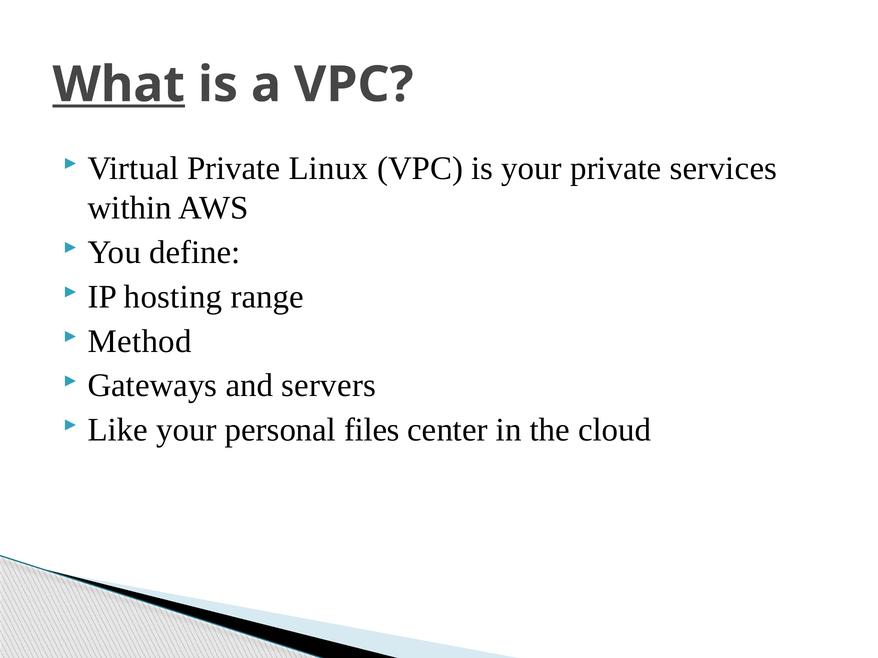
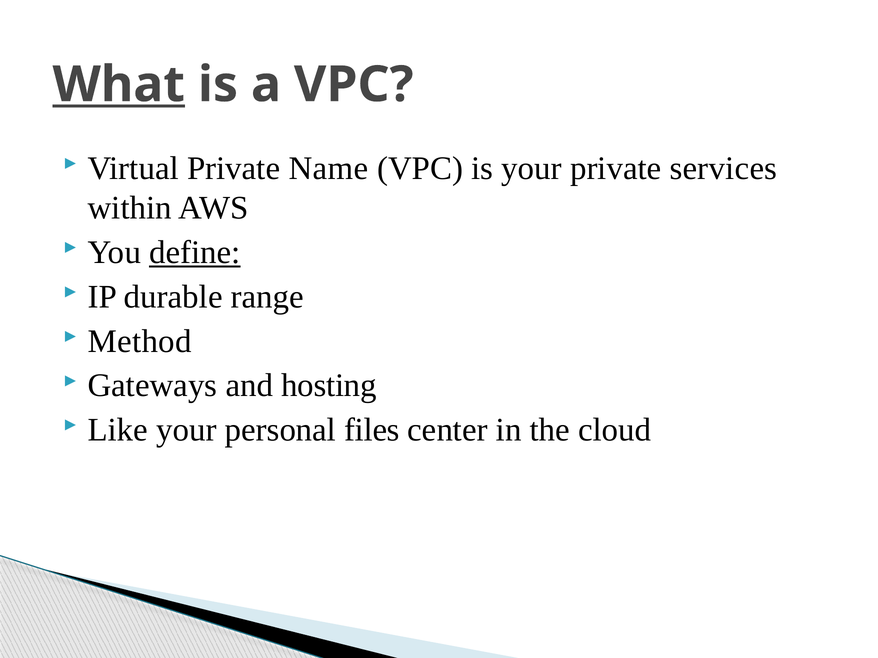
Linux: Linux -> Name
define underline: none -> present
hosting: hosting -> durable
servers: servers -> hosting
